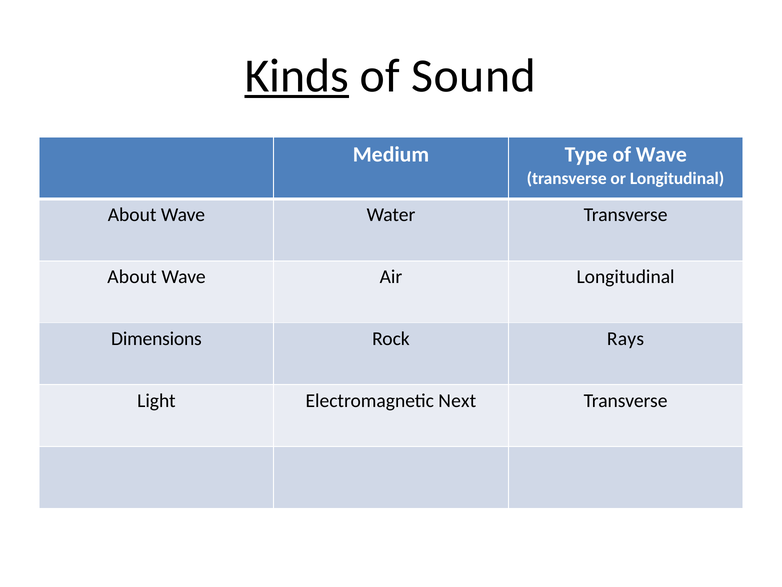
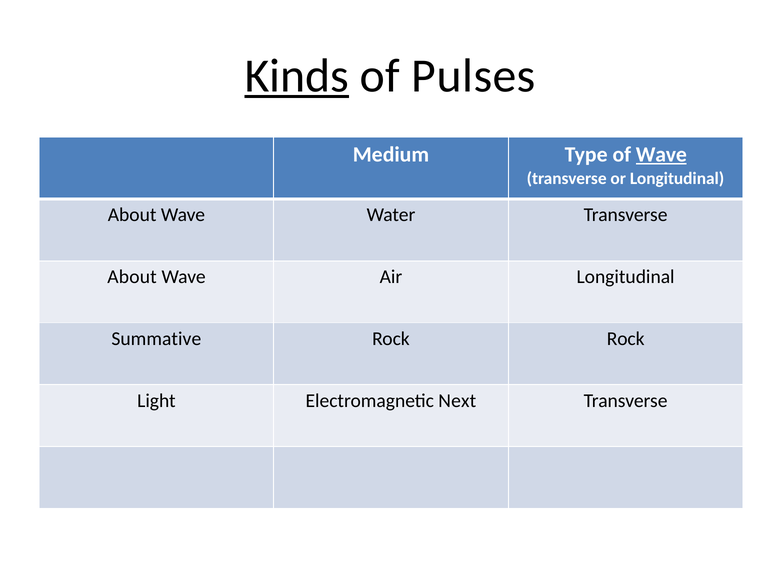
Sound: Sound -> Pulses
Wave at (661, 154) underline: none -> present
Dimensions: Dimensions -> Summative
Rock Rays: Rays -> Rock
